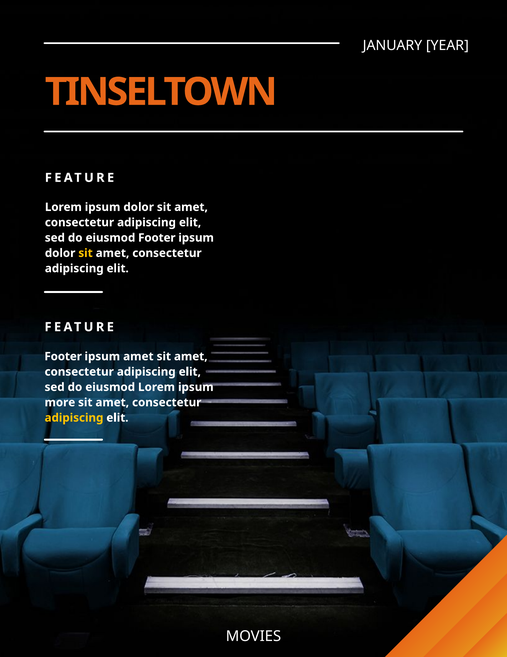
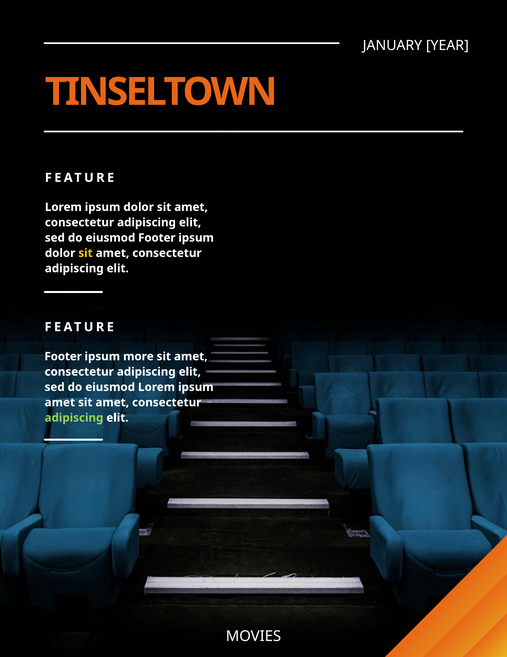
ipsum amet: amet -> more
more at (60, 402): more -> amet
adipiscing at (74, 417) colour: yellow -> light green
